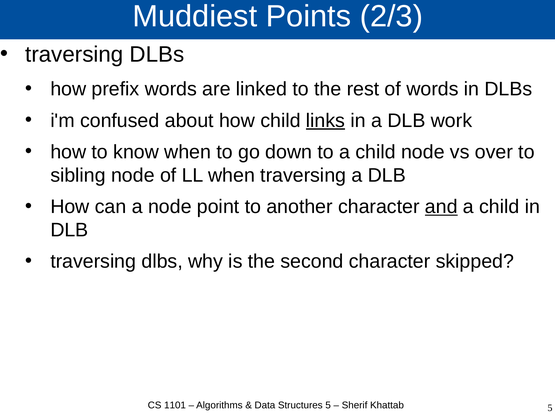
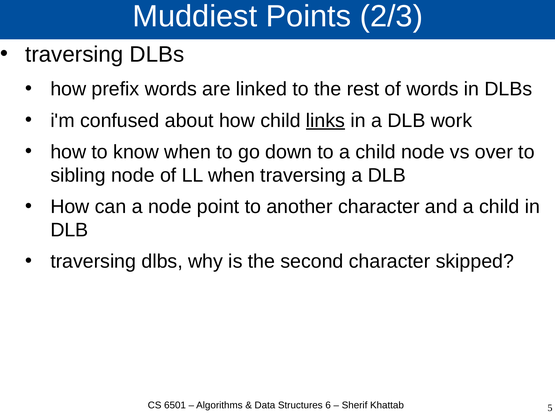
and underline: present -> none
1101: 1101 -> 6501
Structures 5: 5 -> 6
